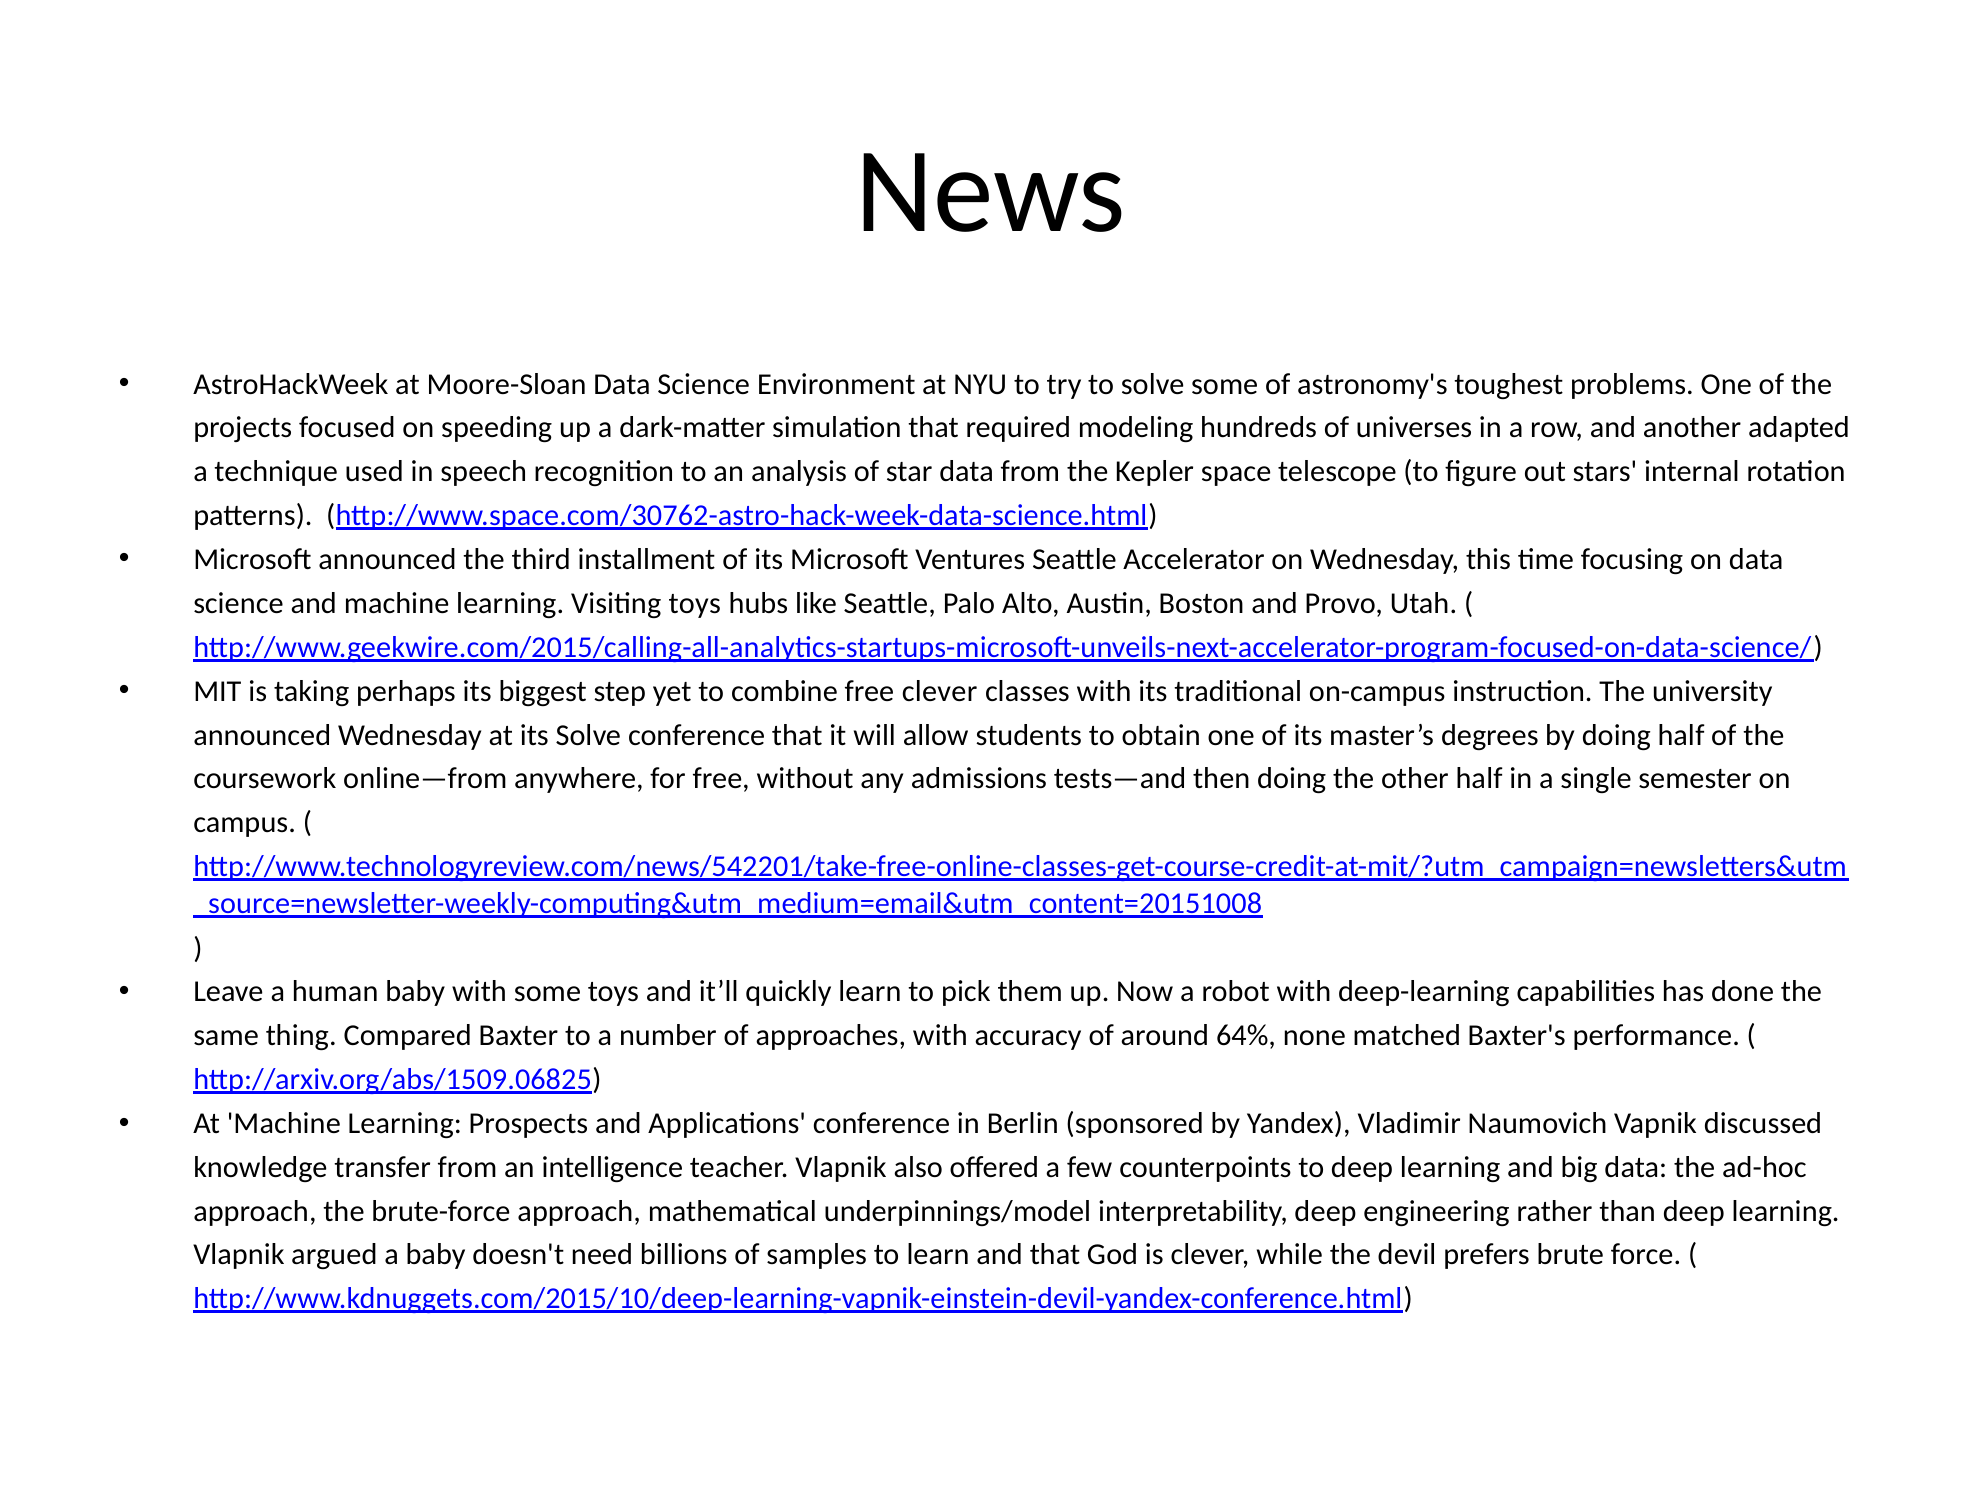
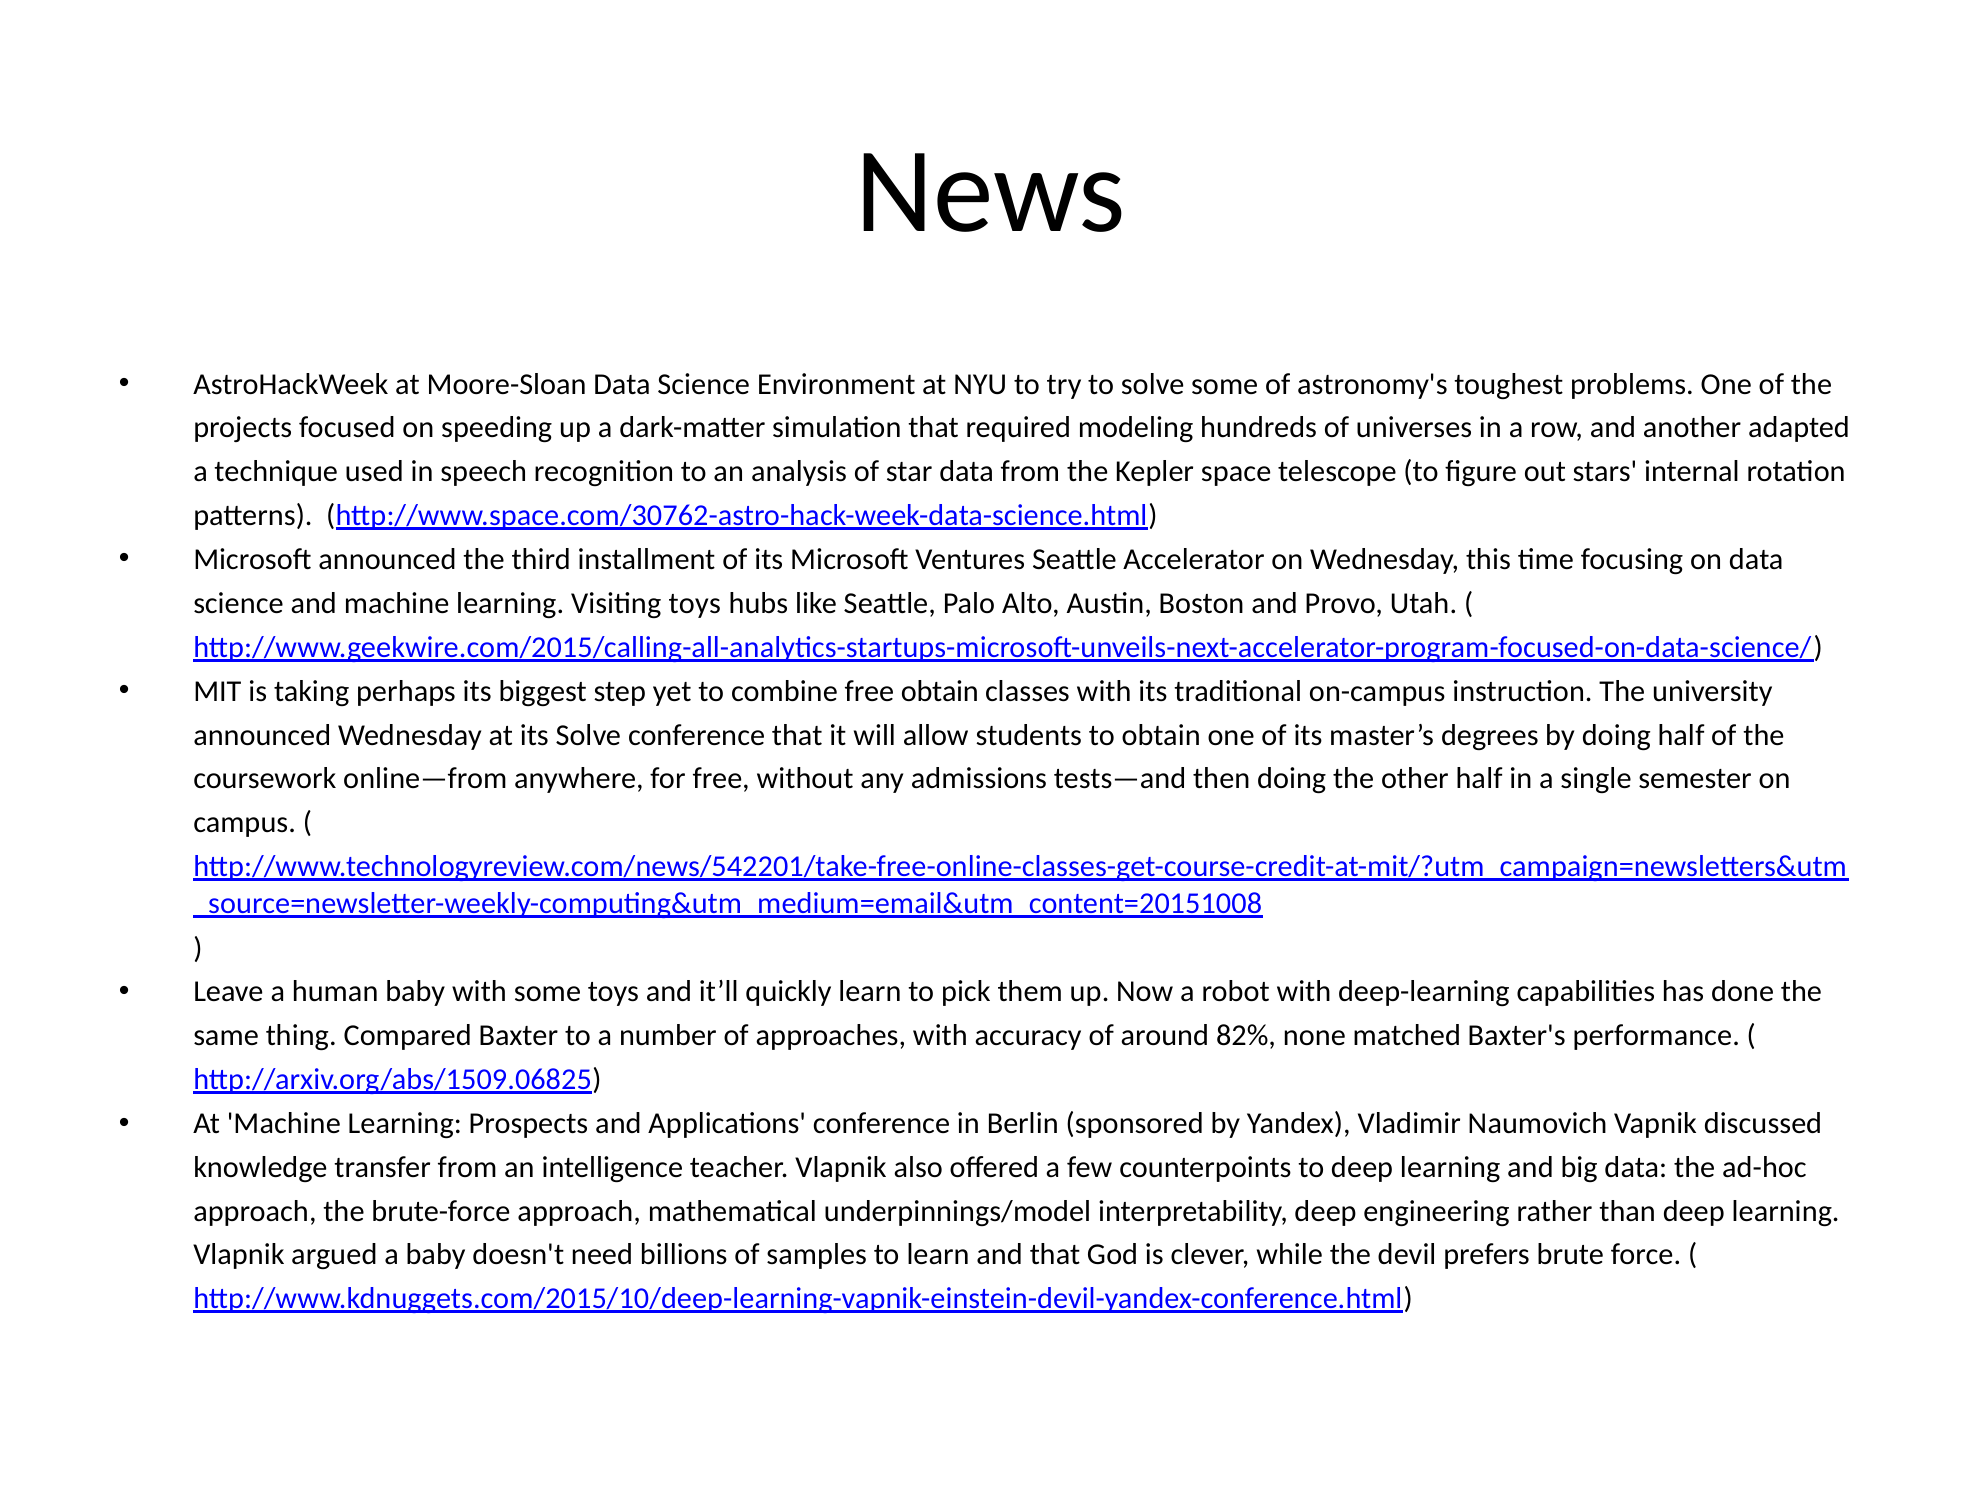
free clever: clever -> obtain
64%: 64% -> 82%
